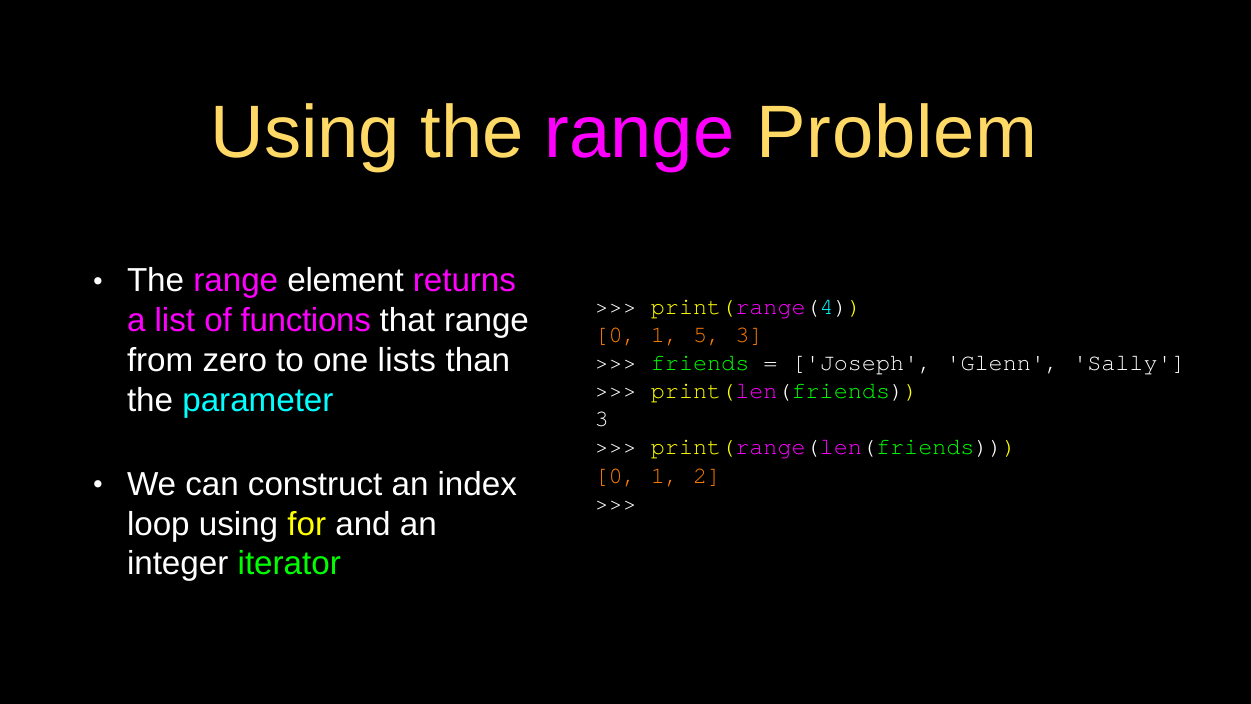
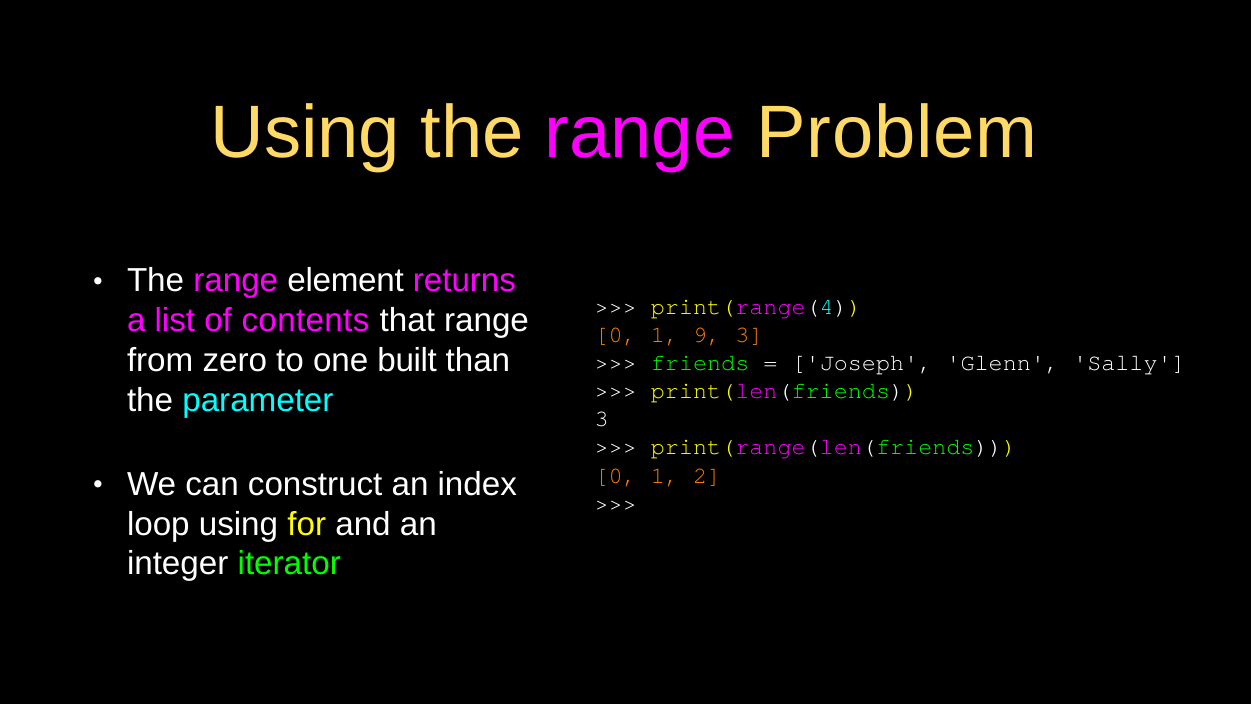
functions: functions -> contents
5: 5 -> 9
lists: lists -> built
